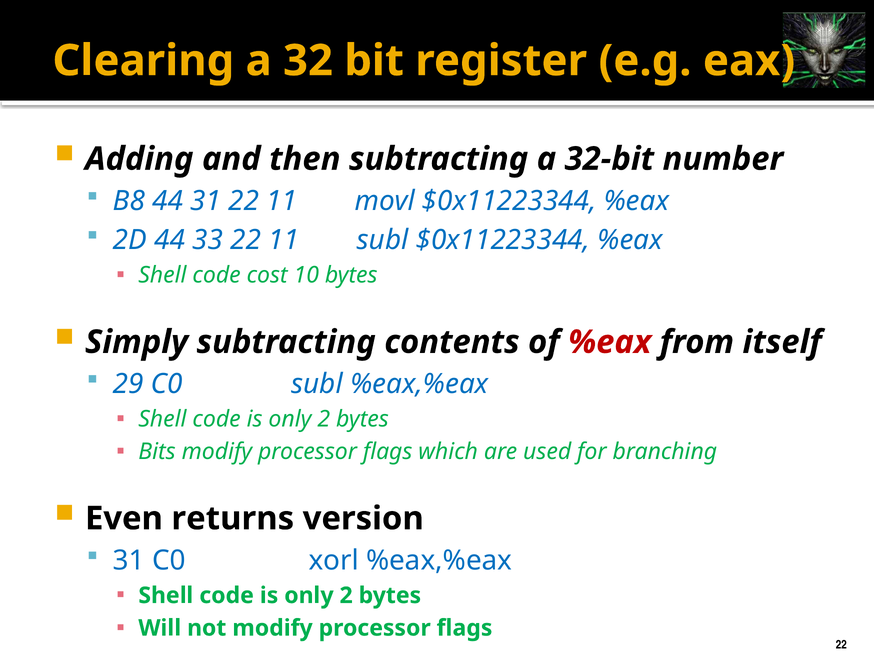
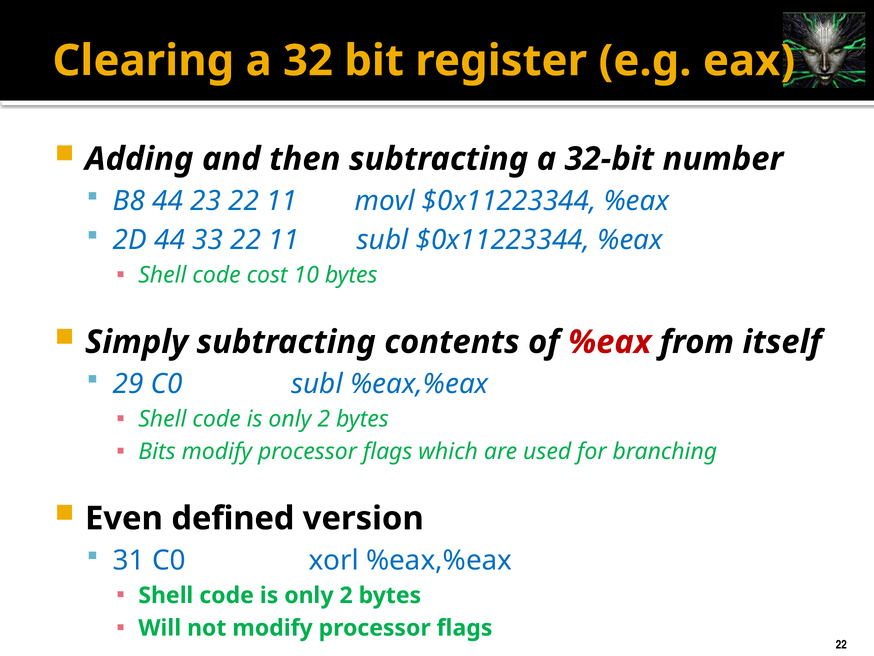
44 31: 31 -> 23
returns: returns -> defined
